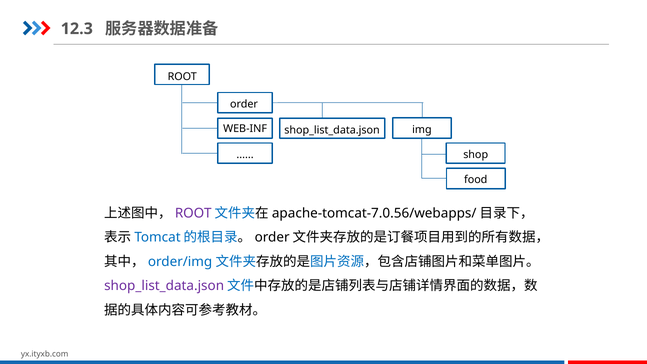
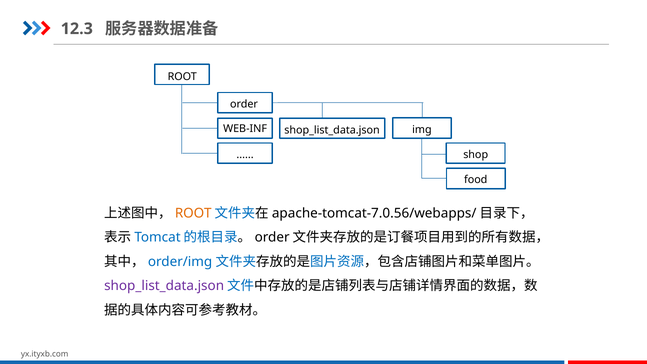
ROOT at (193, 213) colour: purple -> orange
